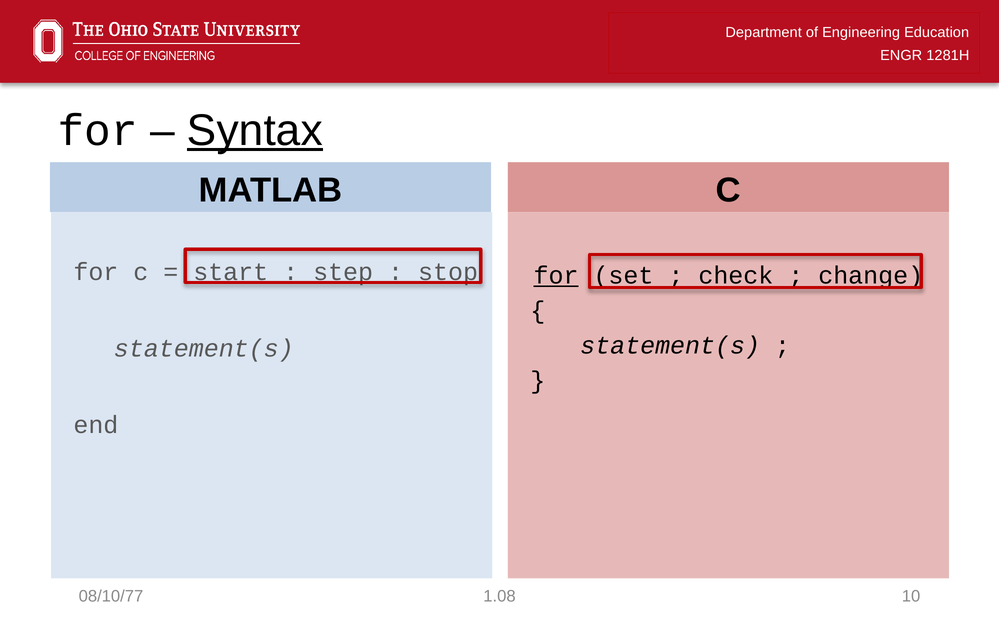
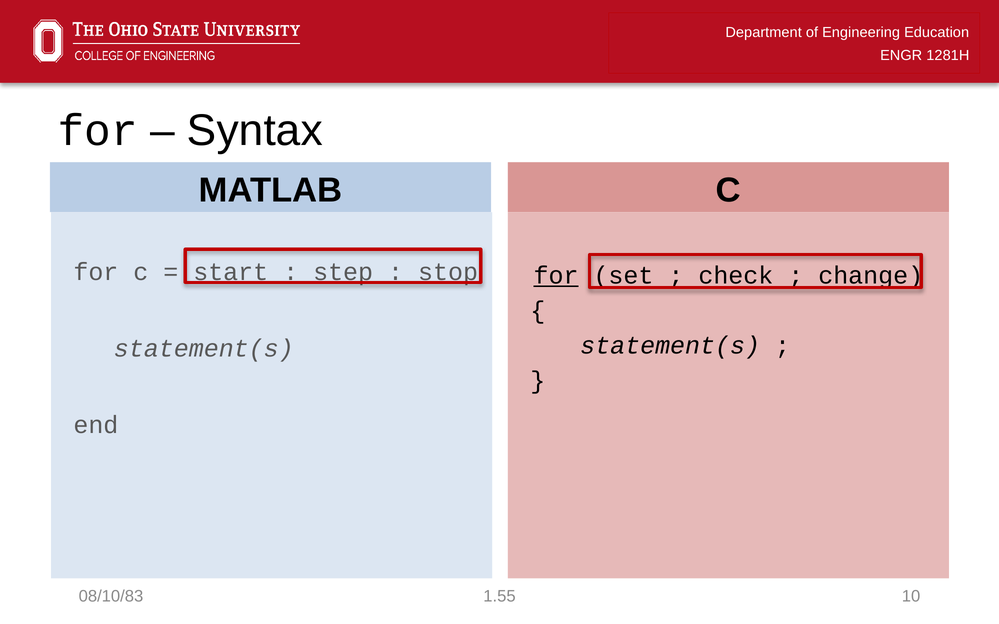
Syntax underline: present -> none
08/10/77: 08/10/77 -> 08/10/83
1.08: 1.08 -> 1.55
